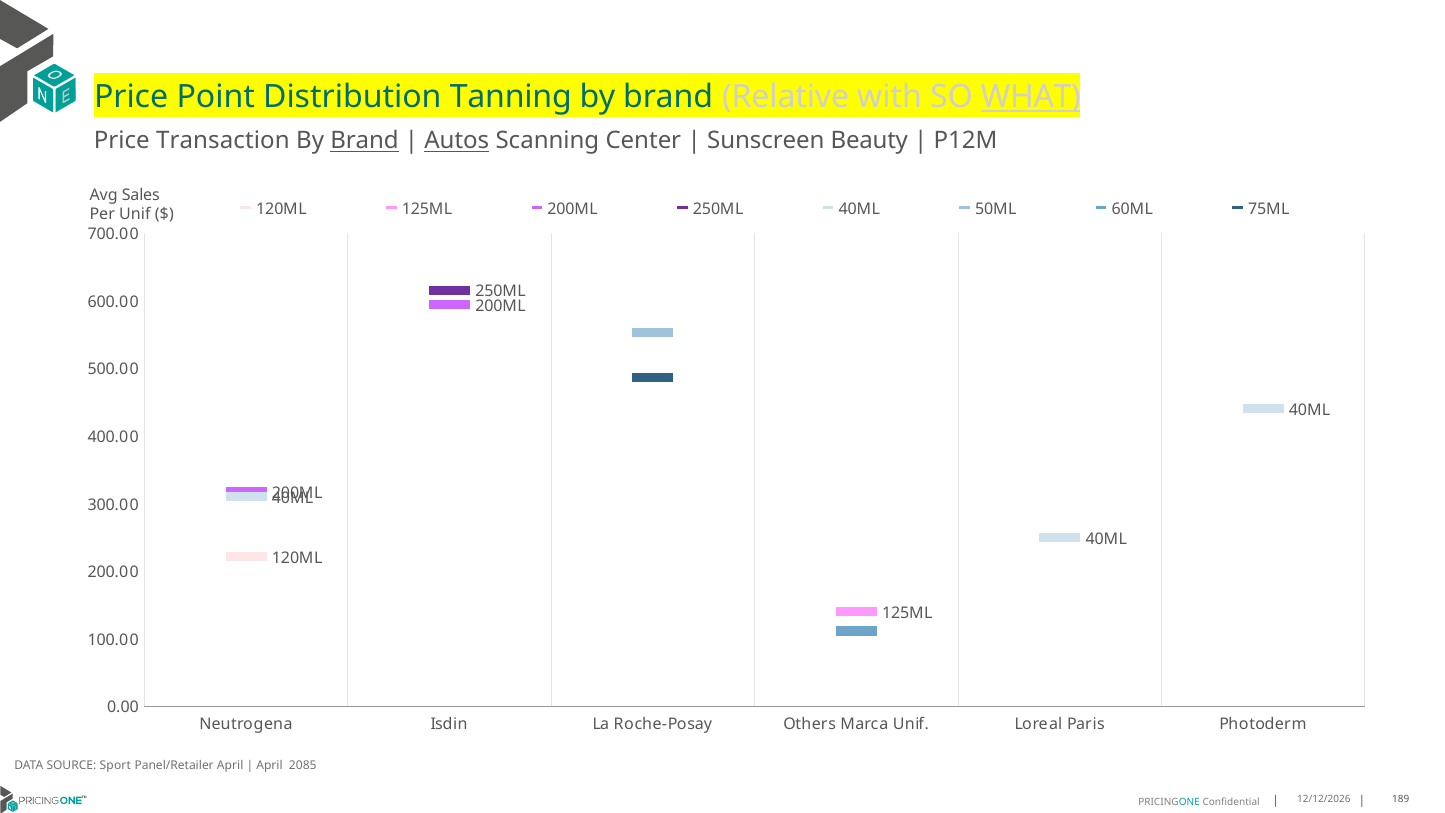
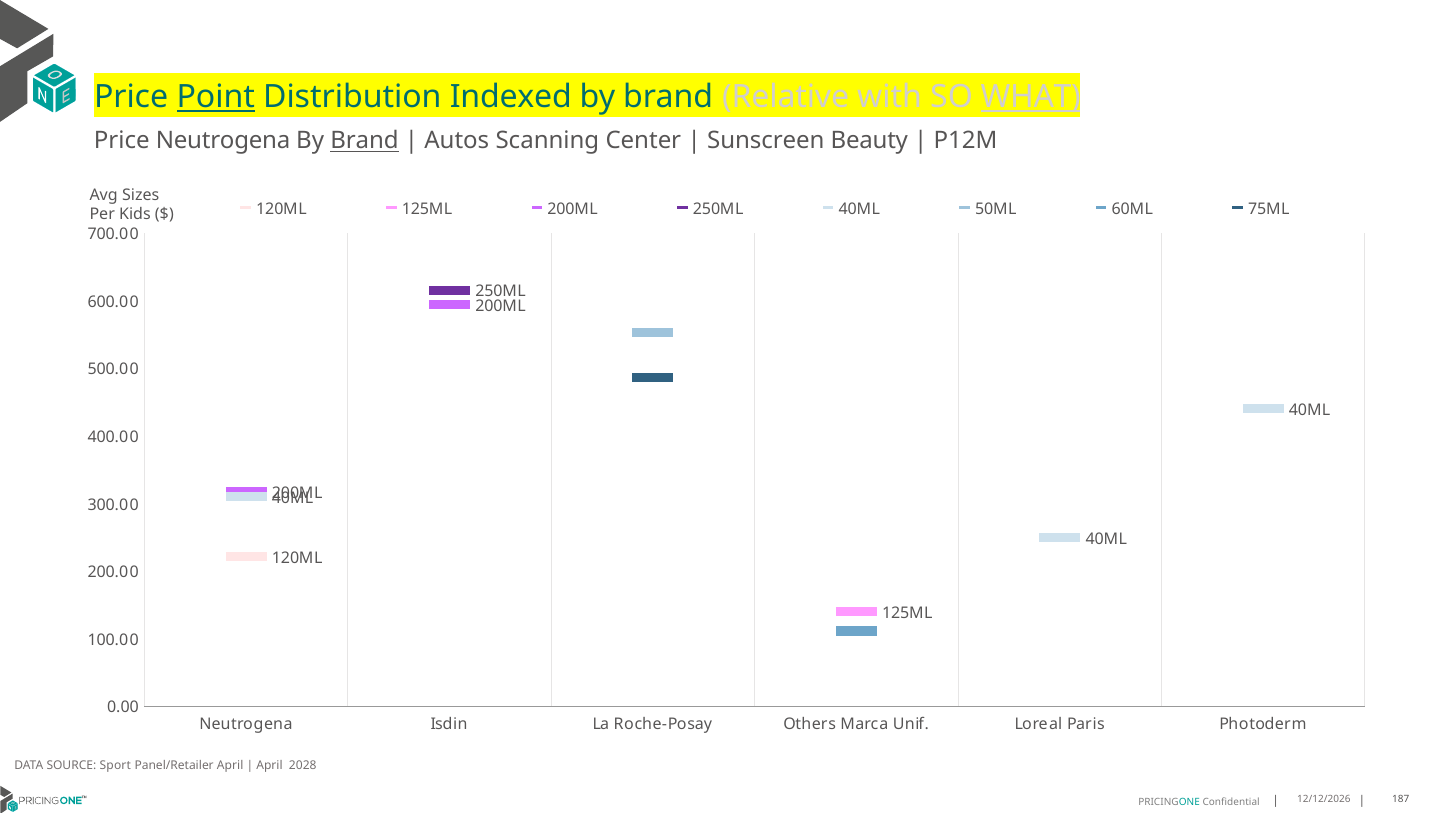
Point underline: none -> present
Tanning: Tanning -> Indexed
Price Transaction: Transaction -> Neutrogena
Autos underline: present -> none
Sales: Sales -> Sizes
Per Unif: Unif -> Kids
2085: 2085 -> 2028
189: 189 -> 187
